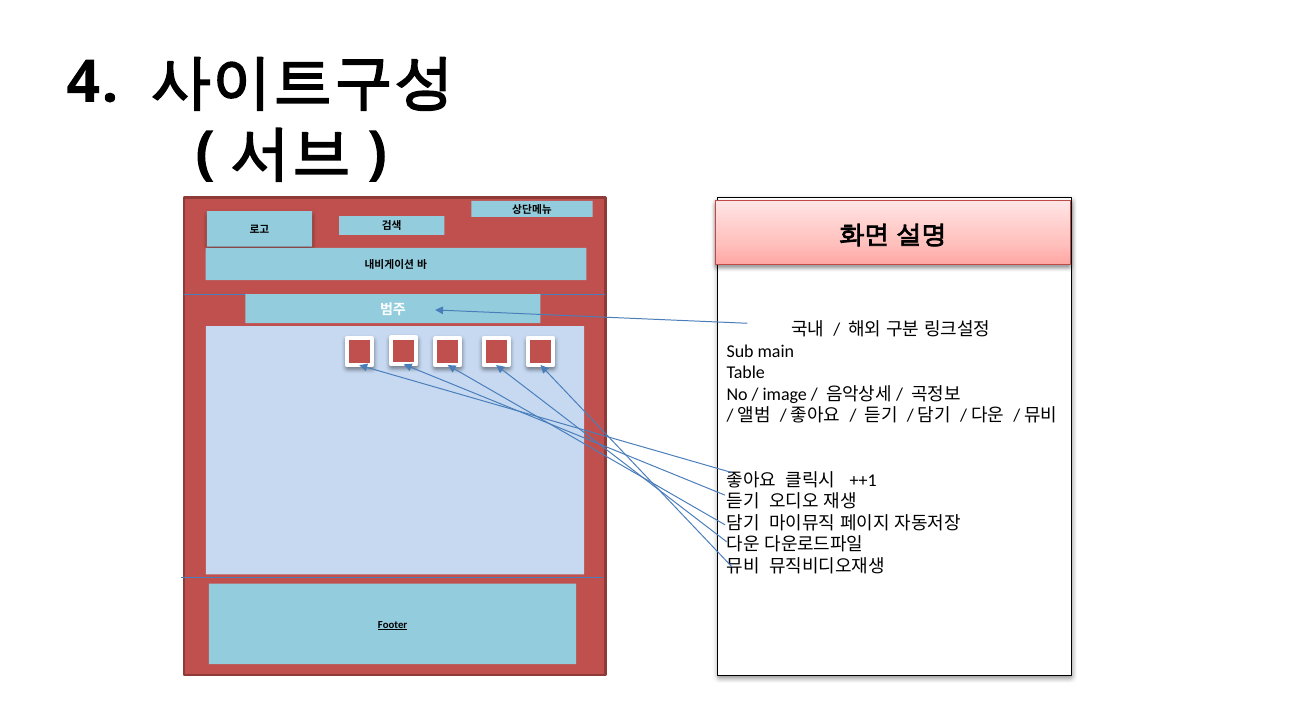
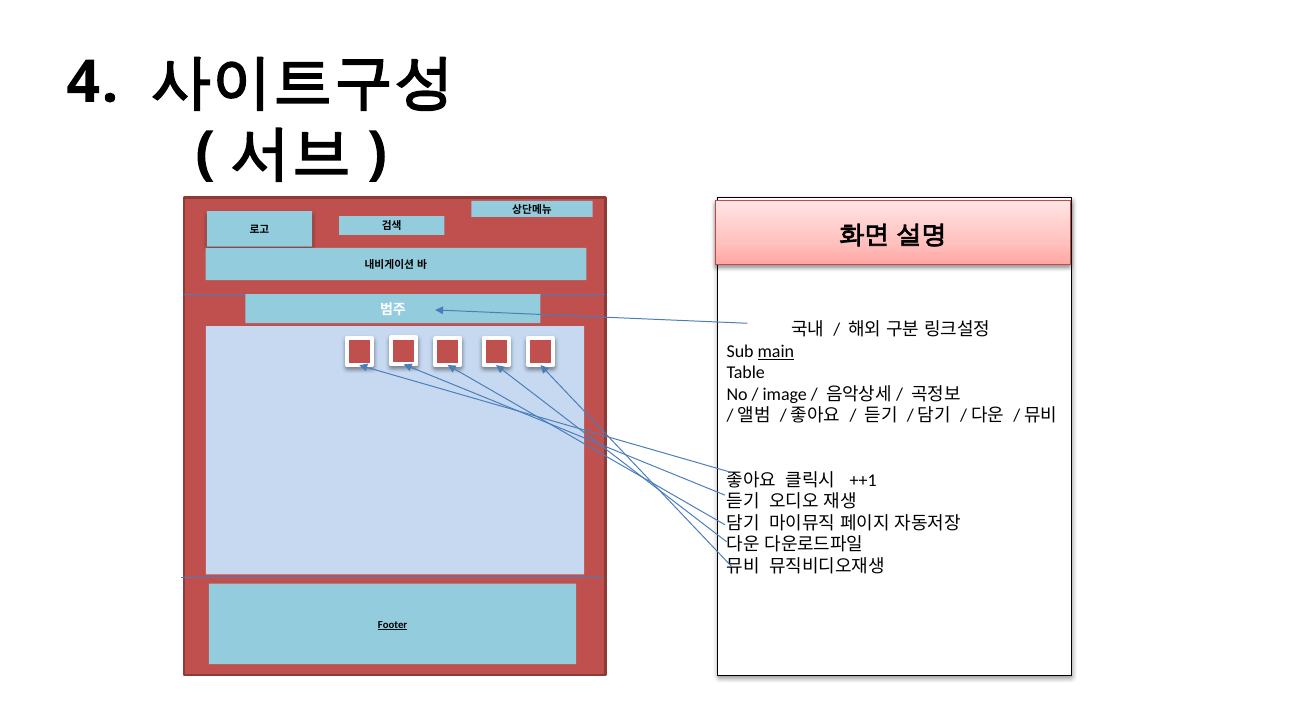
main underline: none -> present
